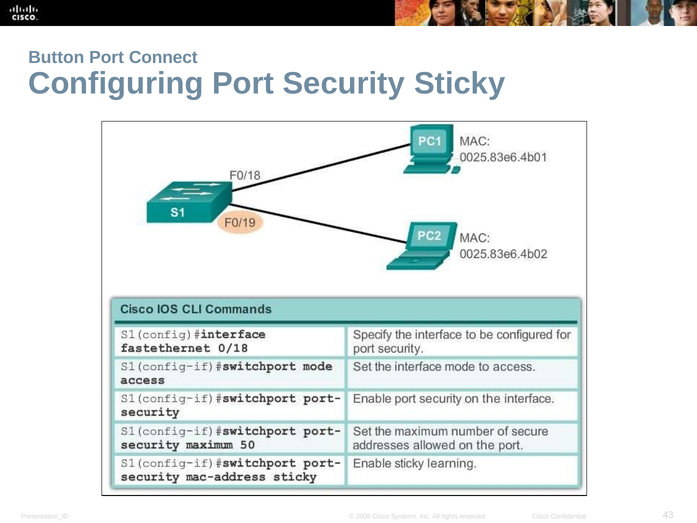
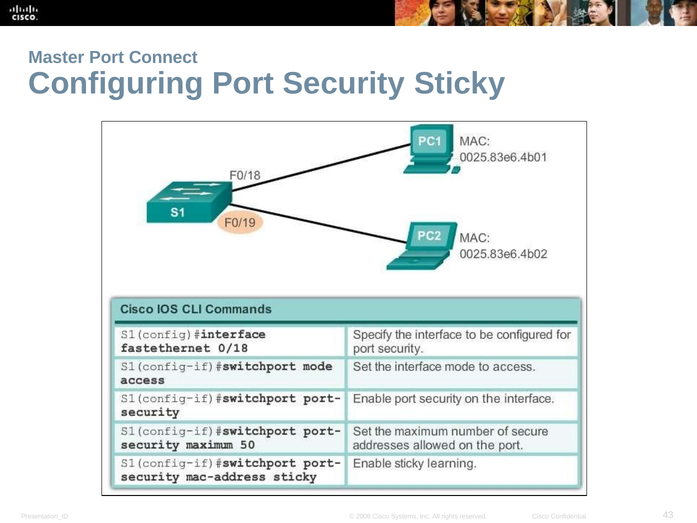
Button: Button -> Master
